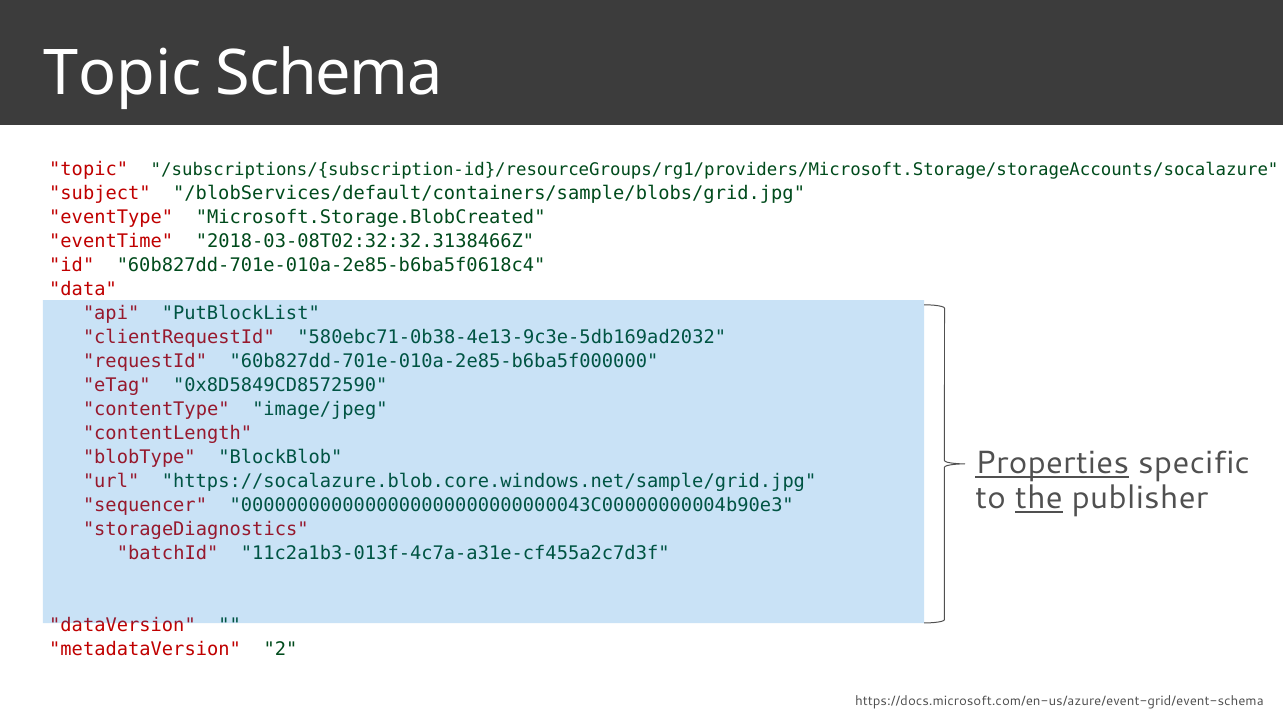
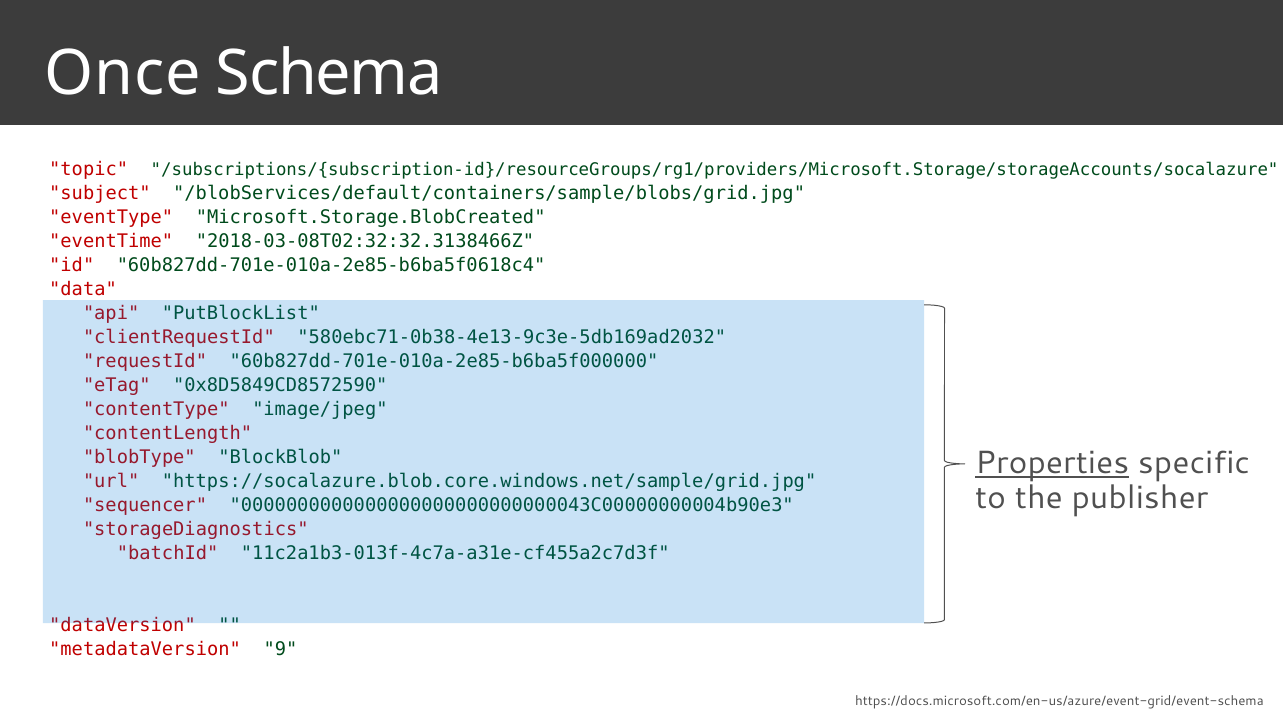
Topic at (123, 74): Topic -> Once
the underline: present -> none
2: 2 -> 9
